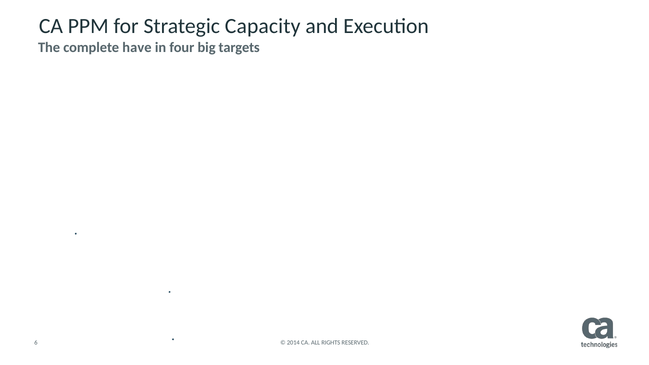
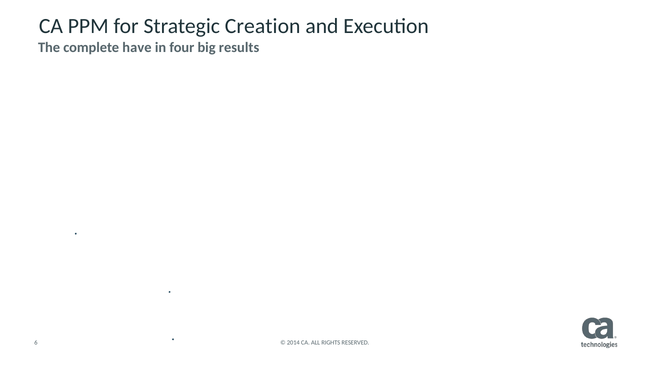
Capacity: Capacity -> Creation
targets: targets -> results
